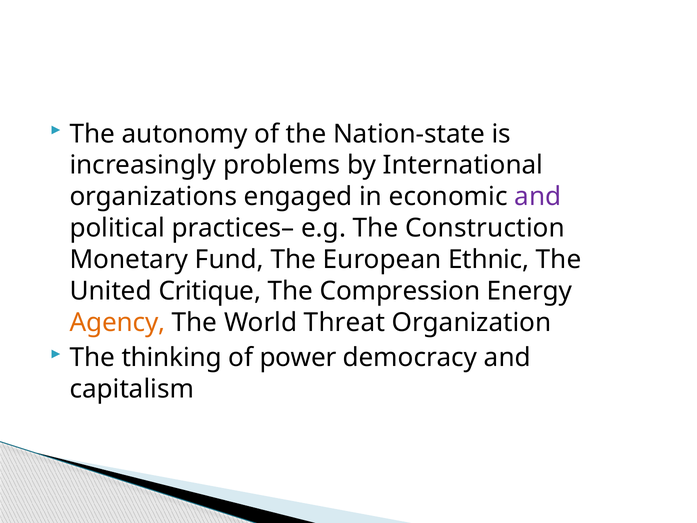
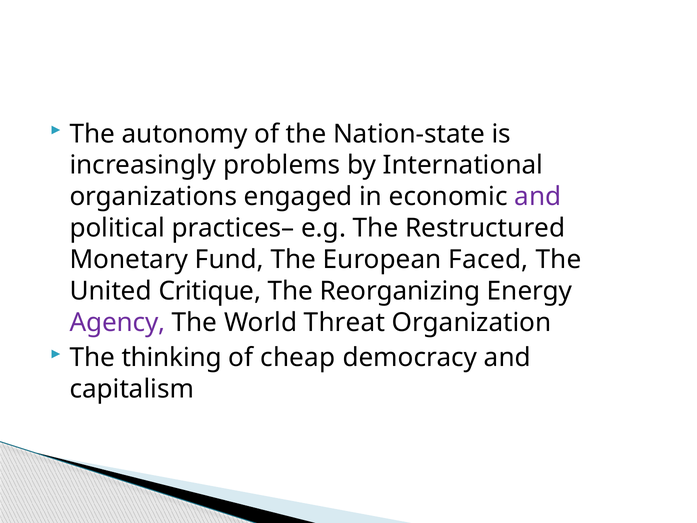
Construction: Construction -> Restructured
Ethnic: Ethnic -> Faced
Compression: Compression -> Reorganizing
Agency colour: orange -> purple
power: power -> cheap
